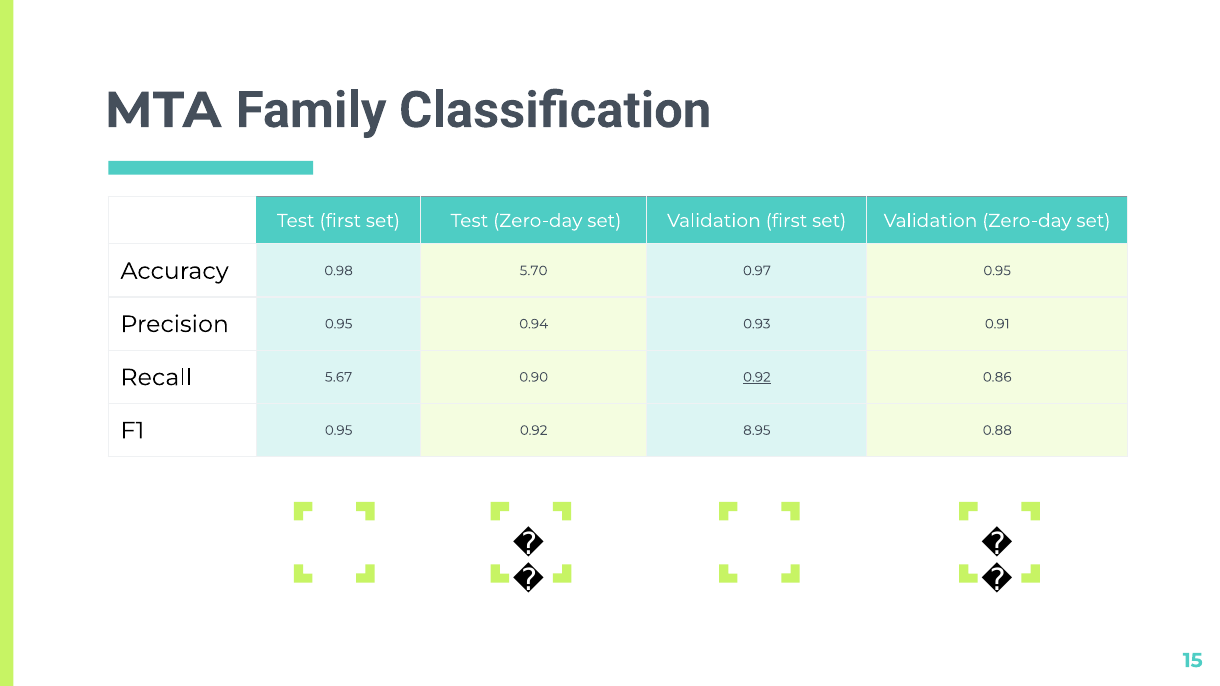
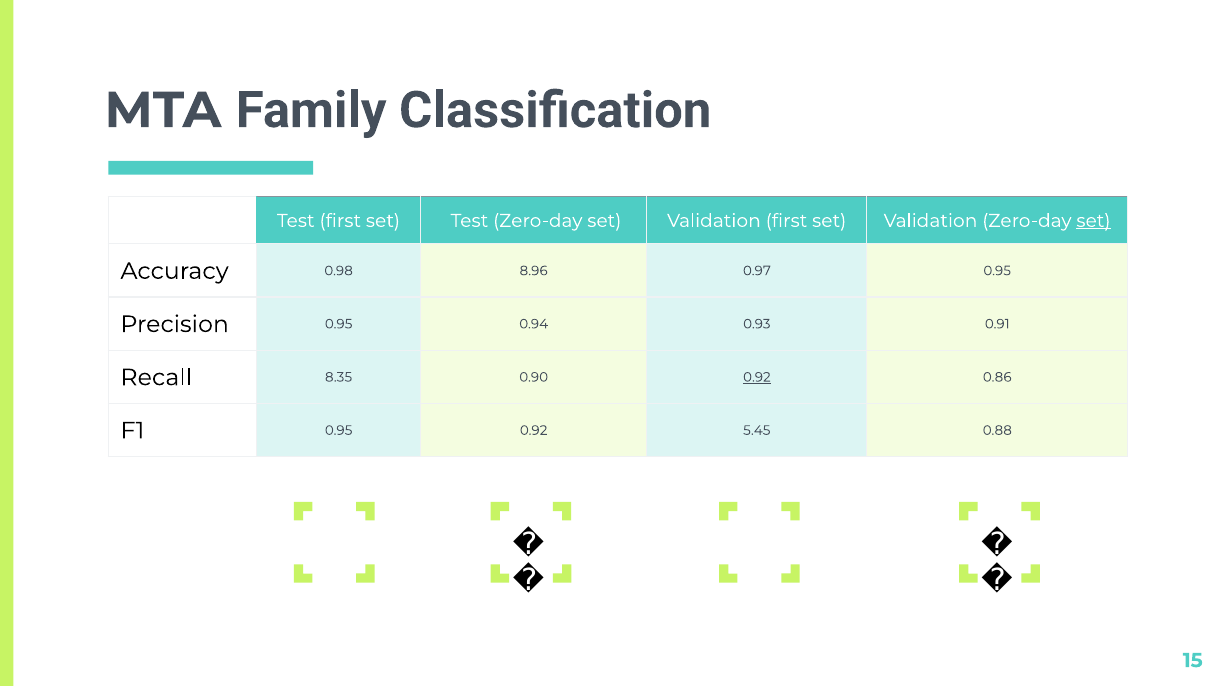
set at (1093, 221) underline: none -> present
5.70: 5.70 -> 8.96
5.67: 5.67 -> 8.35
8.95: 8.95 -> 5.45
